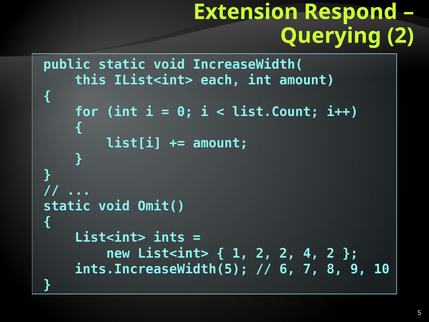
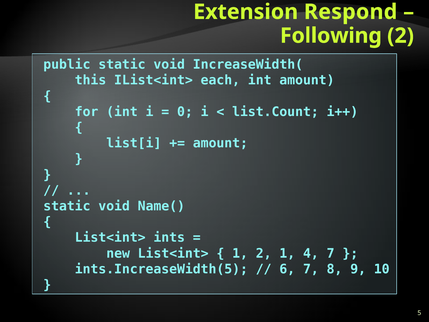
Querying: Querying -> Following
Omit(: Omit( -> Name(
2 2: 2 -> 1
4 2: 2 -> 7
